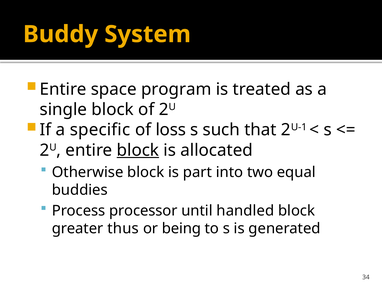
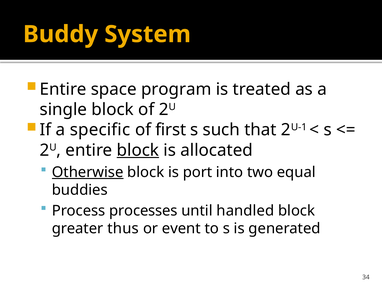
loss: loss -> first
Otherwise underline: none -> present
part: part -> port
processor: processor -> processes
being: being -> event
